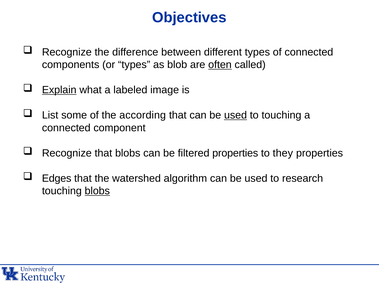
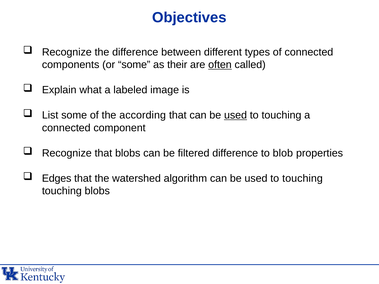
or types: types -> some
blob: blob -> their
Explain underline: present -> none
filtered properties: properties -> difference
they: they -> blob
research at (303, 179): research -> touching
blobs at (97, 191) underline: present -> none
